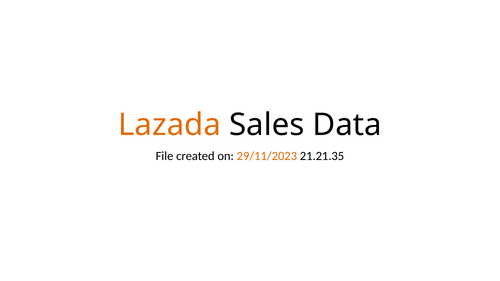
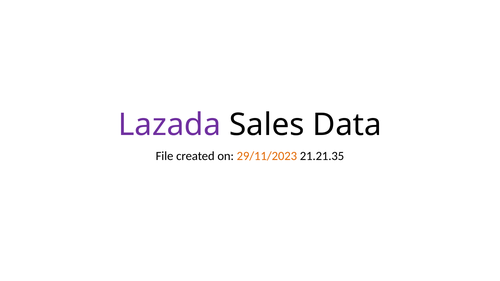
Lazada colour: orange -> purple
